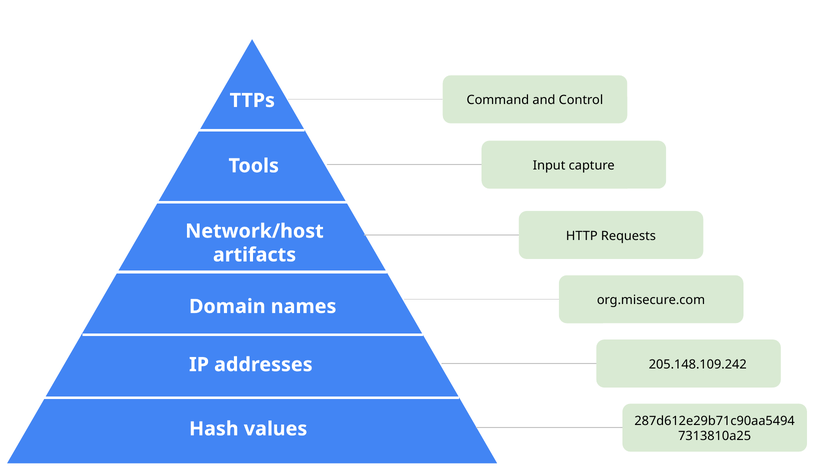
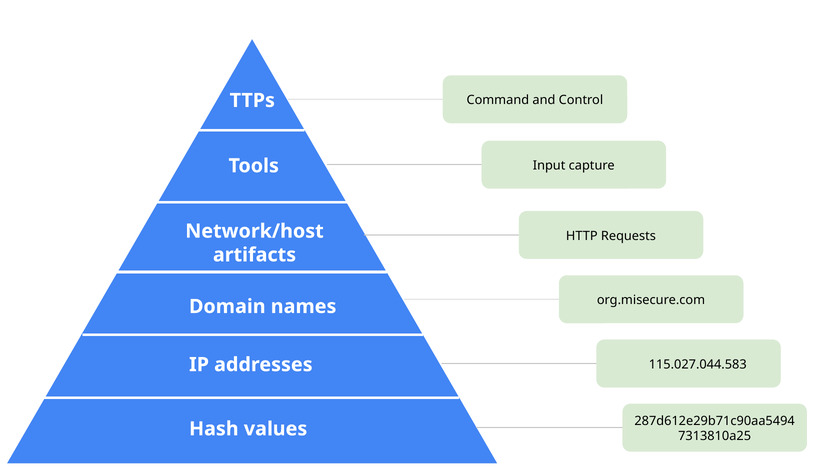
205.148.109.242: 205.148.109.242 -> 115.027.044.583
